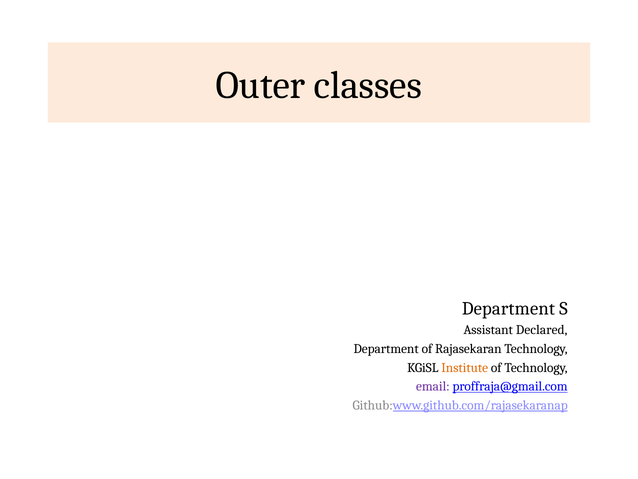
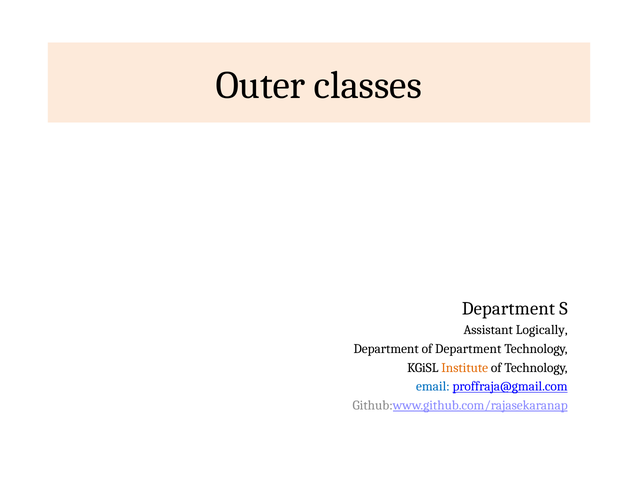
Declared: Declared -> Logically
of Rajasekaran: Rajasekaran -> Department
email colour: purple -> blue
